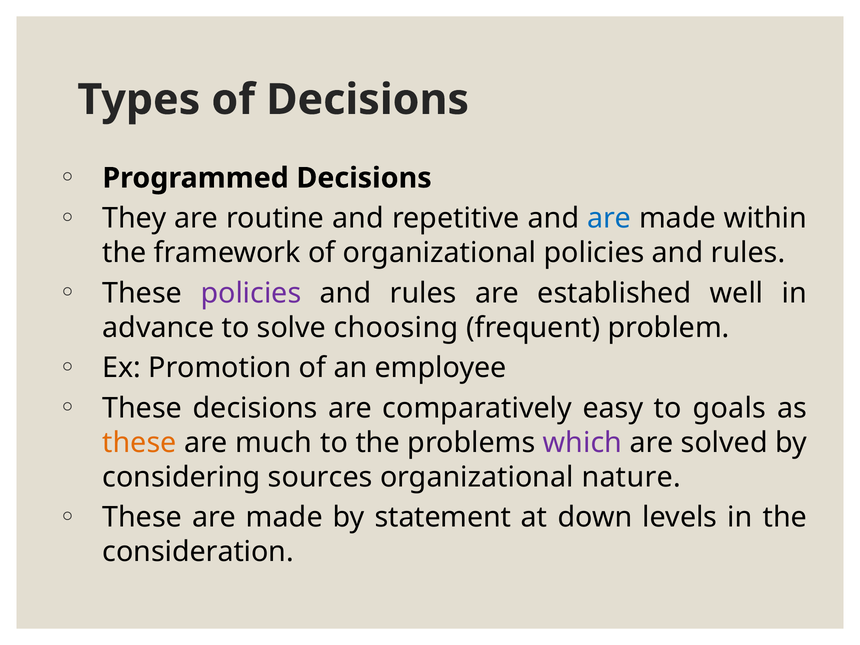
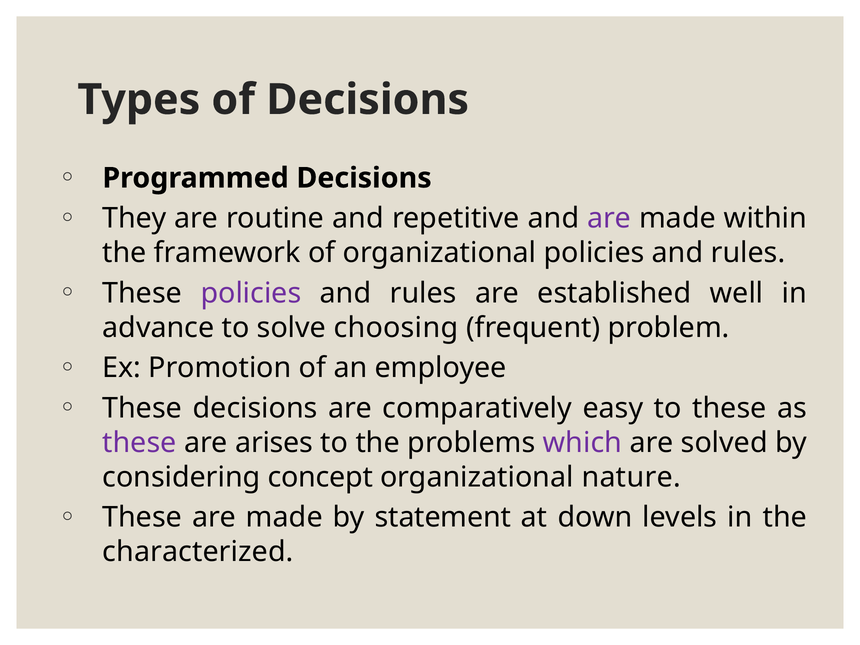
are at (609, 218) colour: blue -> purple
to goals: goals -> these
these at (139, 443) colour: orange -> purple
much: much -> arises
sources: sources -> concept
consideration: consideration -> characterized
